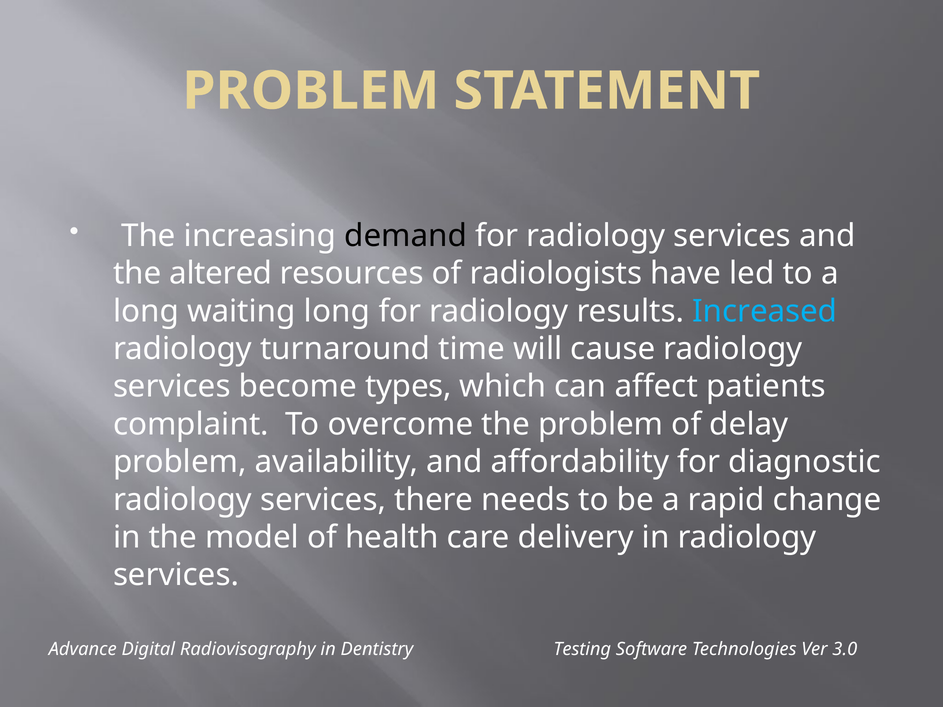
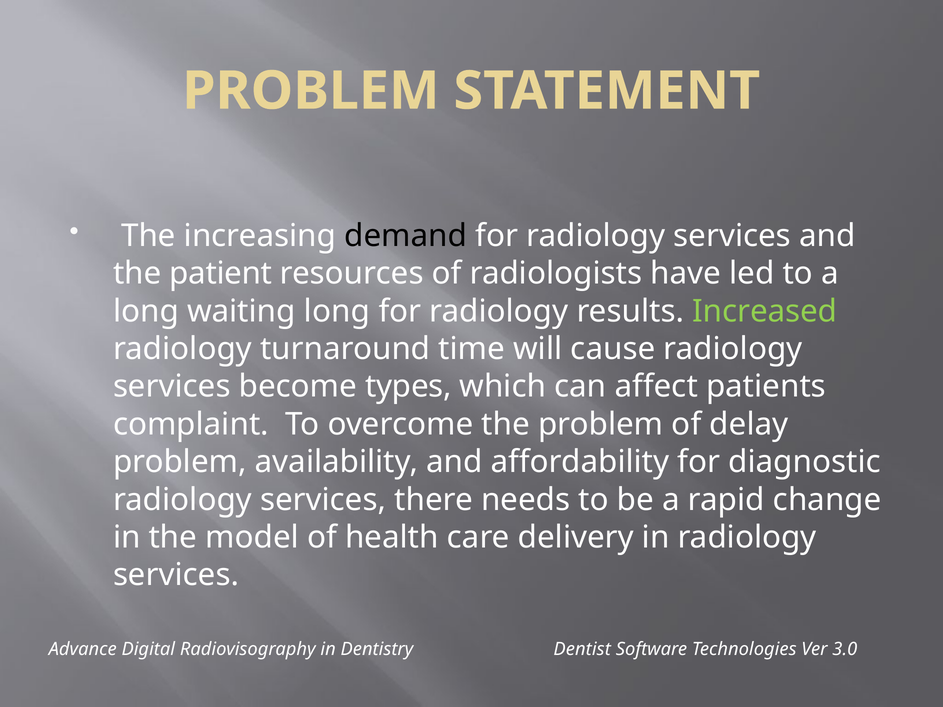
altered: altered -> patient
Increased colour: light blue -> light green
Testing: Testing -> Dentist
